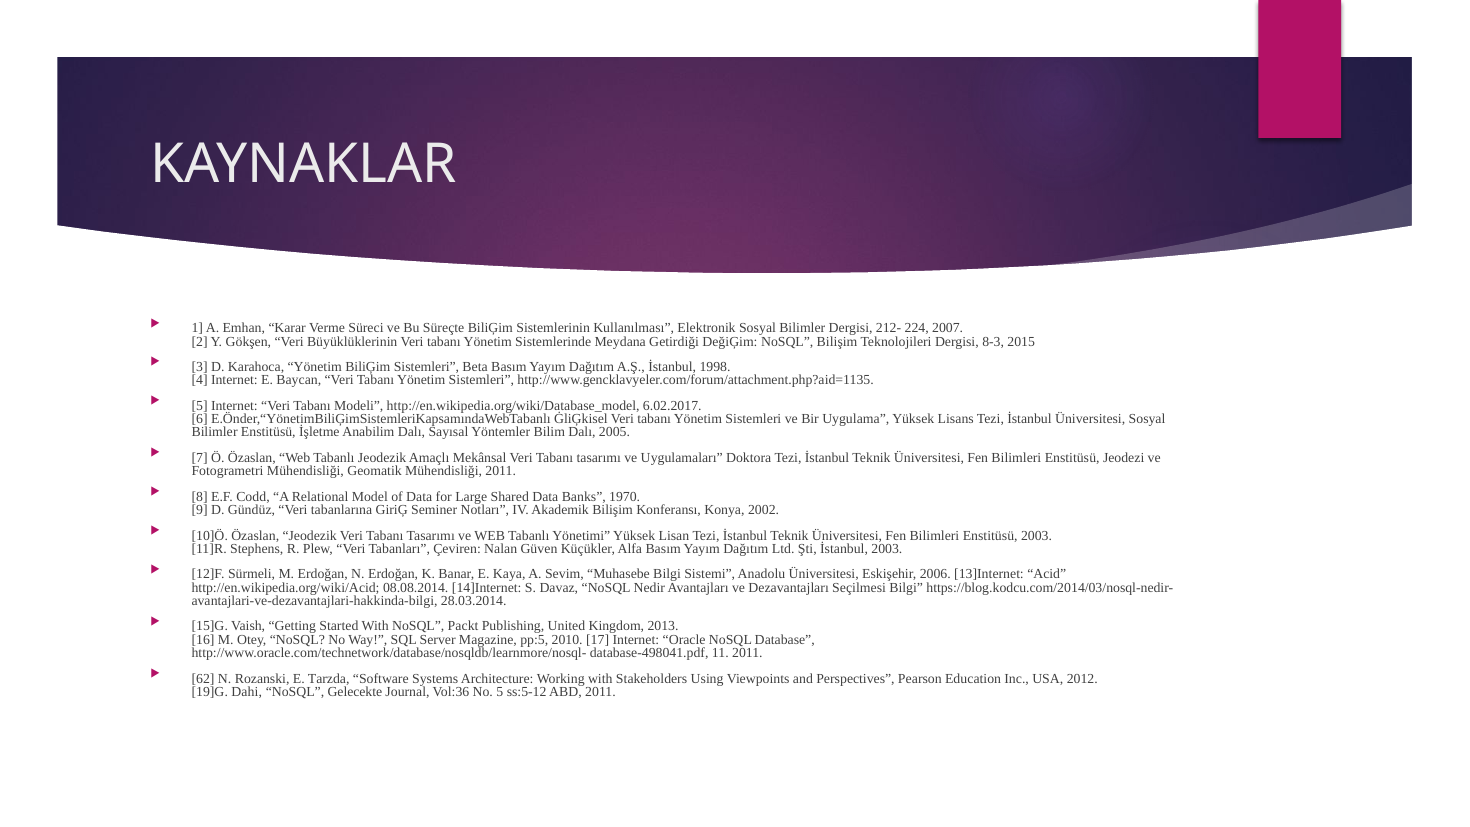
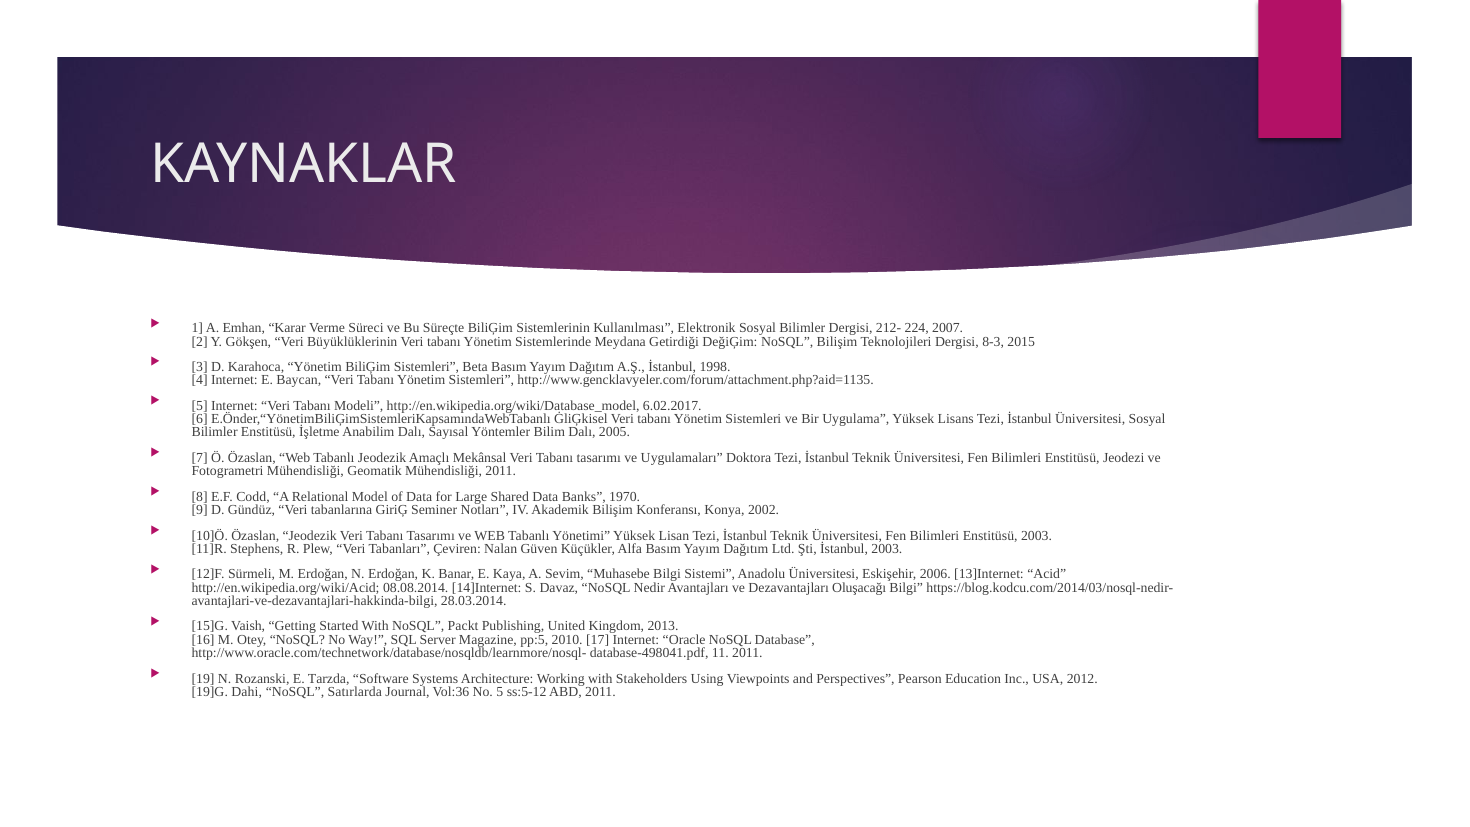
Seçilmesi: Seçilmesi -> Oluşacağı
62: 62 -> 19
Gelecekte: Gelecekte -> Satırlarda
